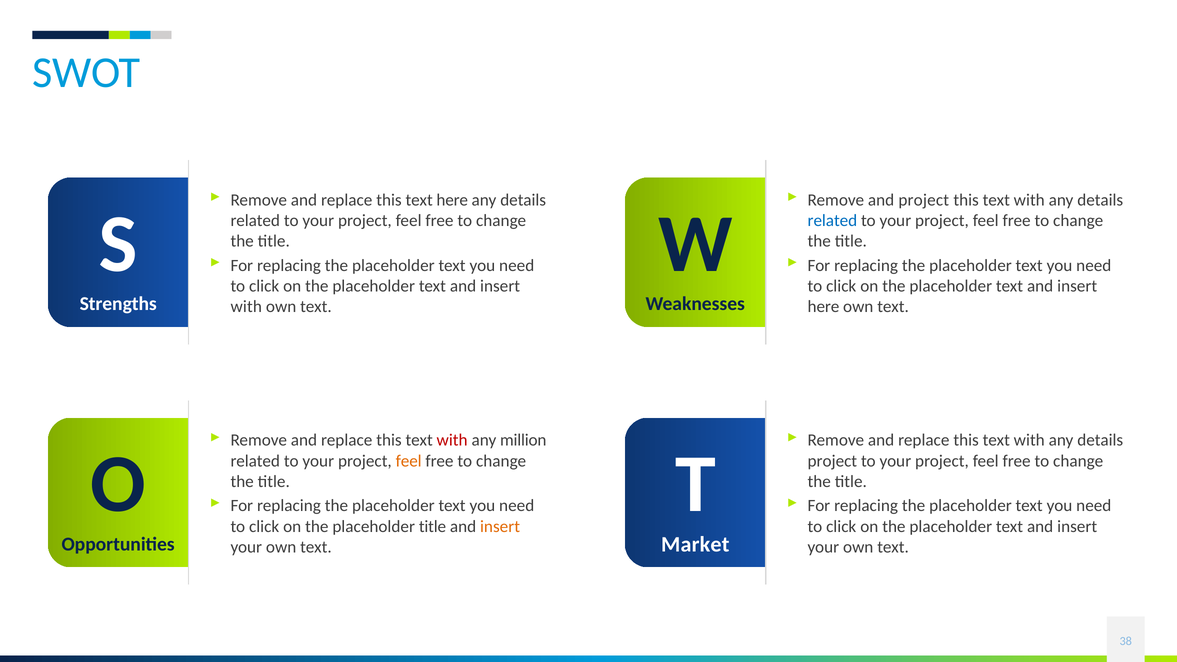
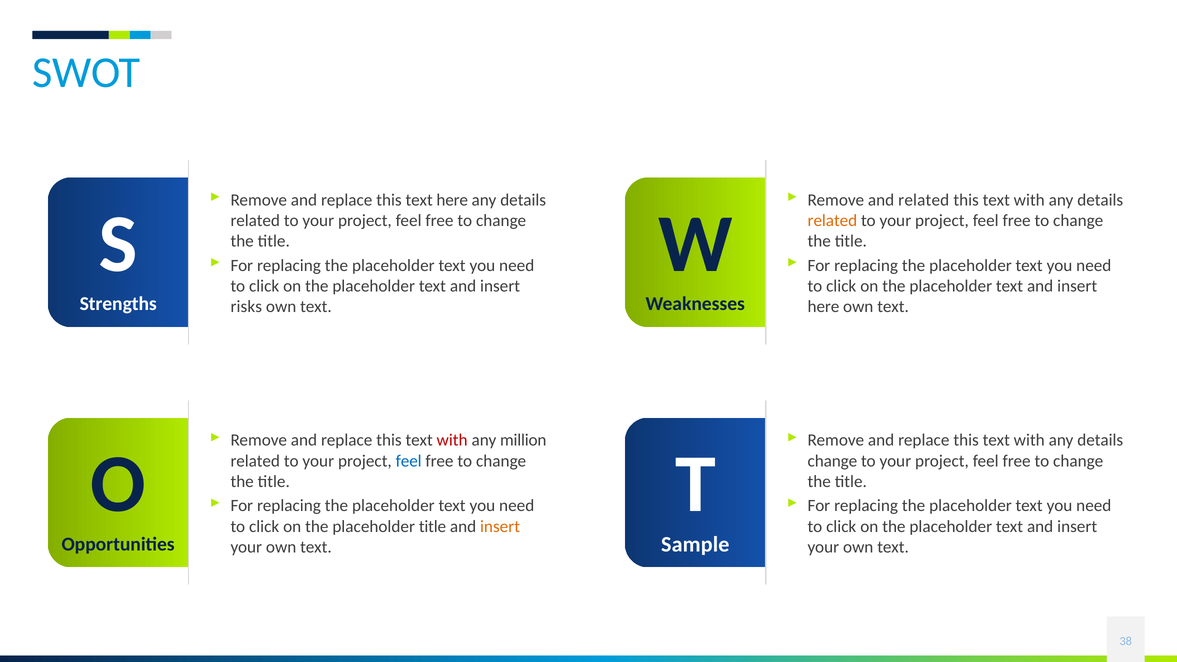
and project: project -> related
related at (832, 221) colour: blue -> orange
with at (246, 307): with -> risks
feel at (409, 461) colour: orange -> blue
project at (832, 461): project -> change
Market: Market -> Sample
